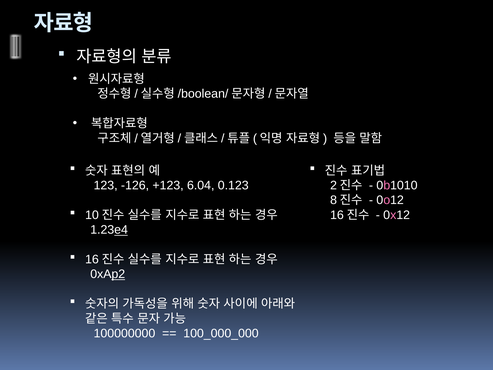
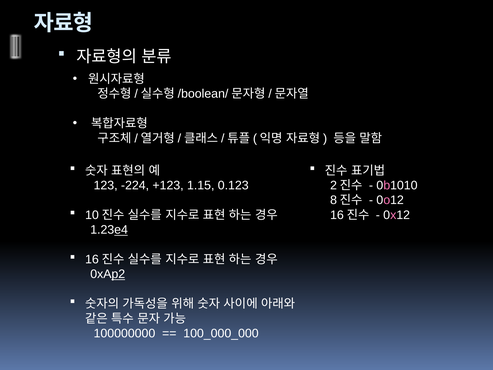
-126: -126 -> -224
6.04: 6.04 -> 1.15
